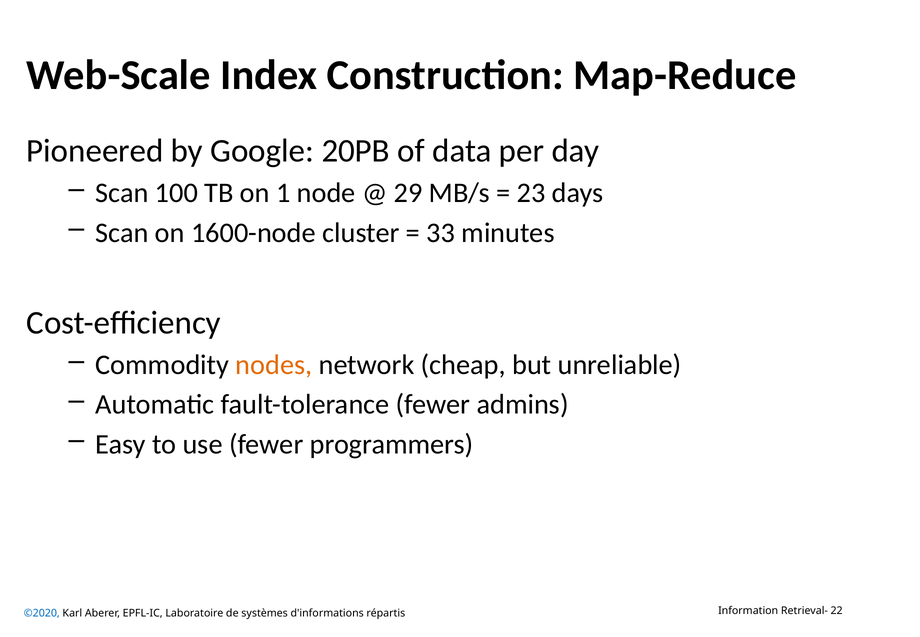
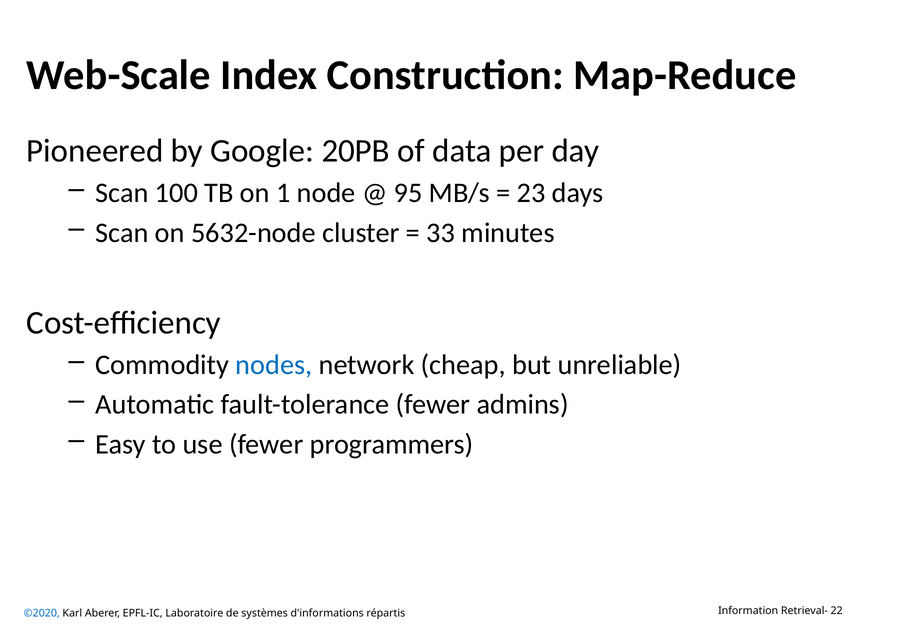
29: 29 -> 95
1600-node: 1600-node -> 5632-node
nodes colour: orange -> blue
